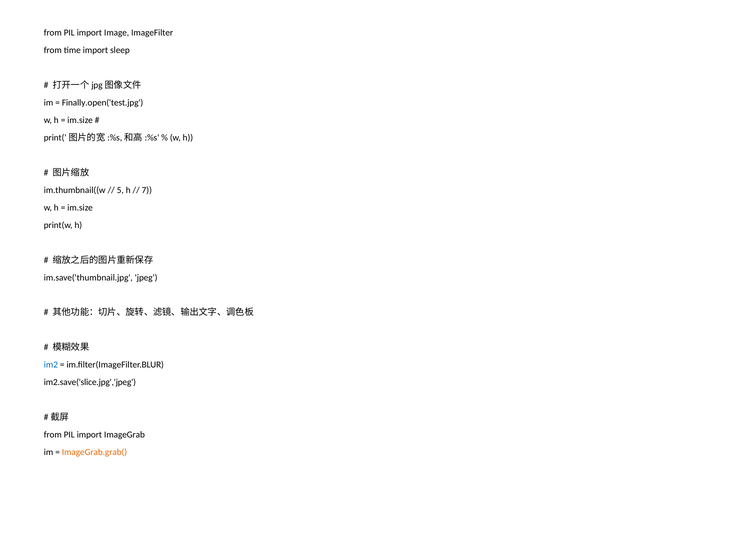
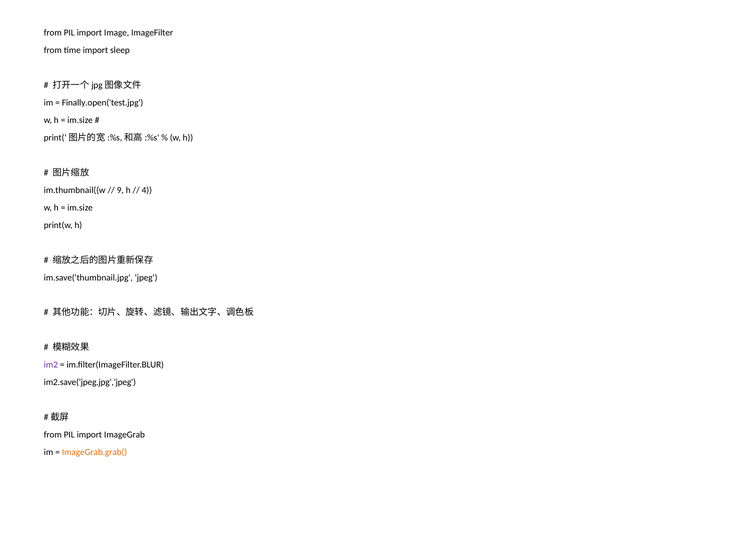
5: 5 -> 9
7: 7 -> 4
im2 colour: blue -> purple
im2.save('slice.jpg','jpeg: im2.save('slice.jpg','jpeg -> im2.save('jpeg.jpg','jpeg
